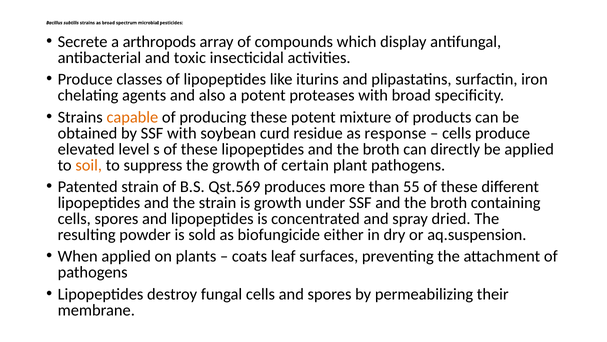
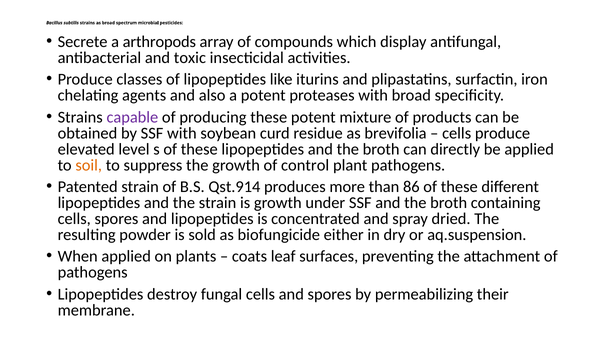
capable colour: orange -> purple
response: response -> brevifolia
certain: certain -> control
Qst.569: Qst.569 -> Qst.914
55: 55 -> 86
